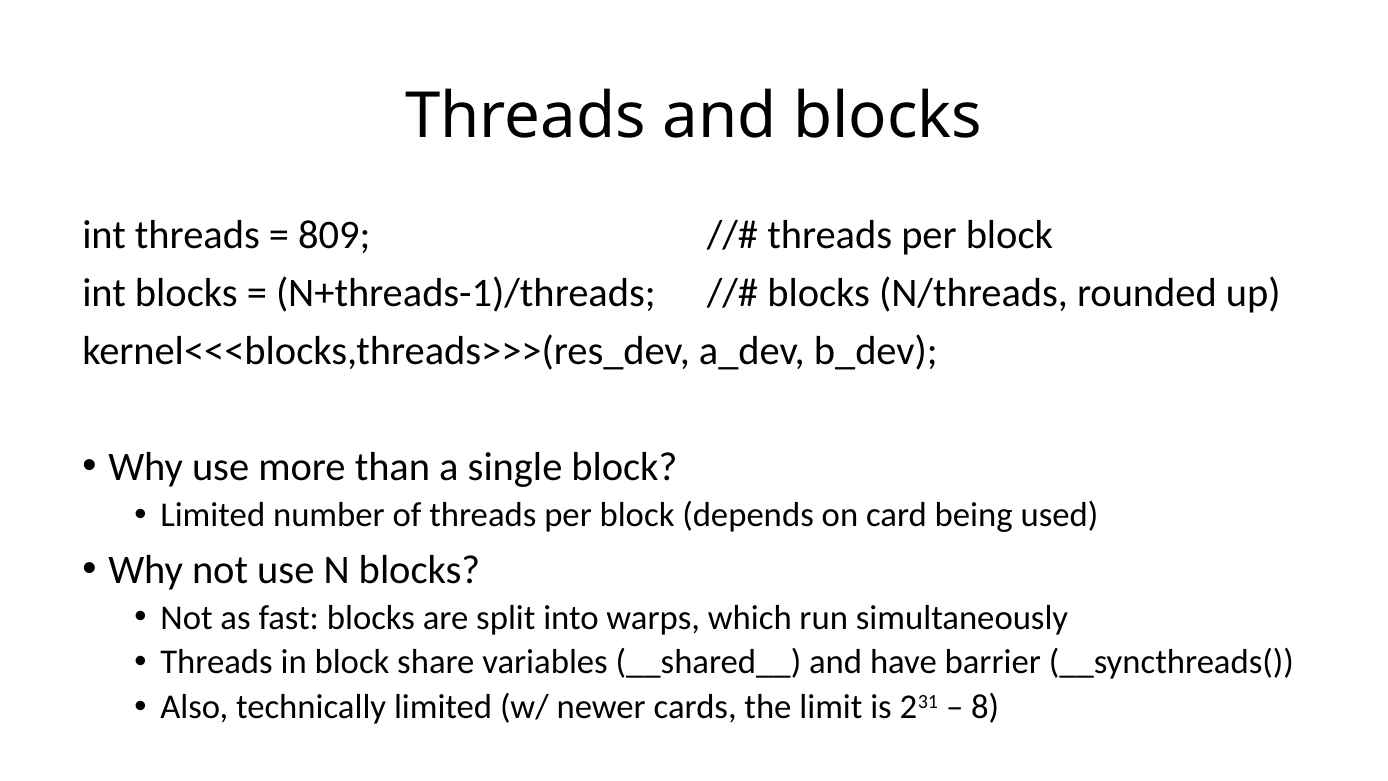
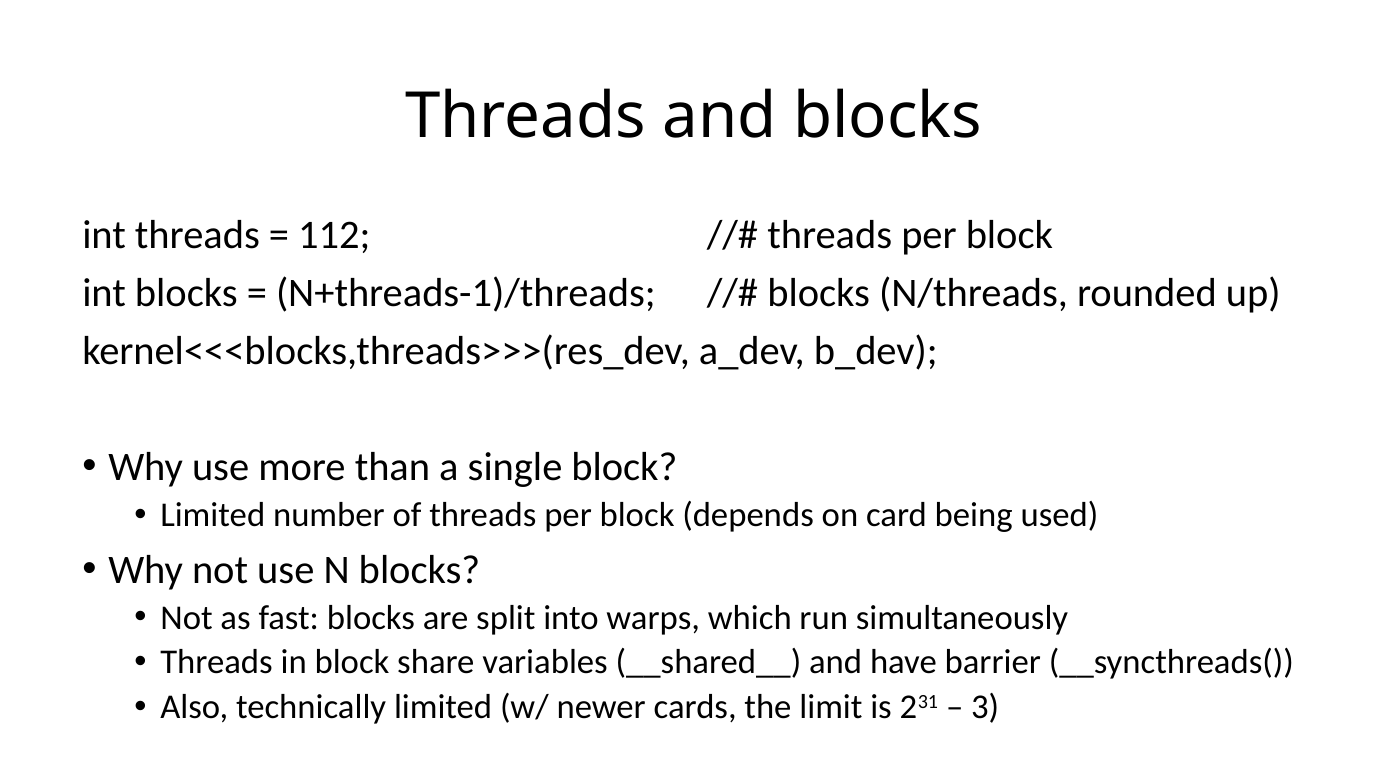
809: 809 -> 112
8: 8 -> 3
